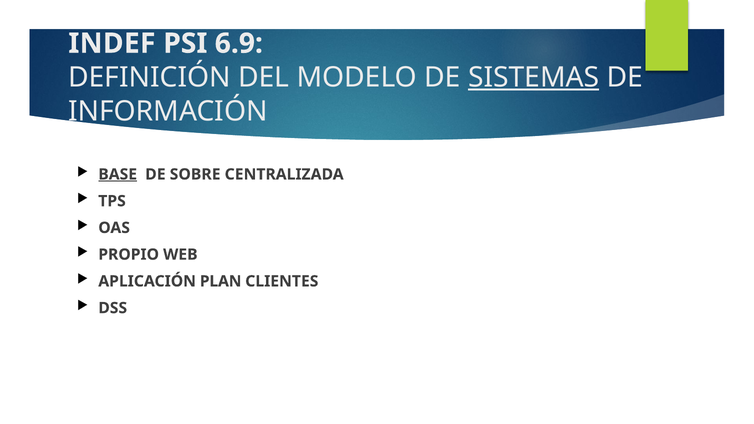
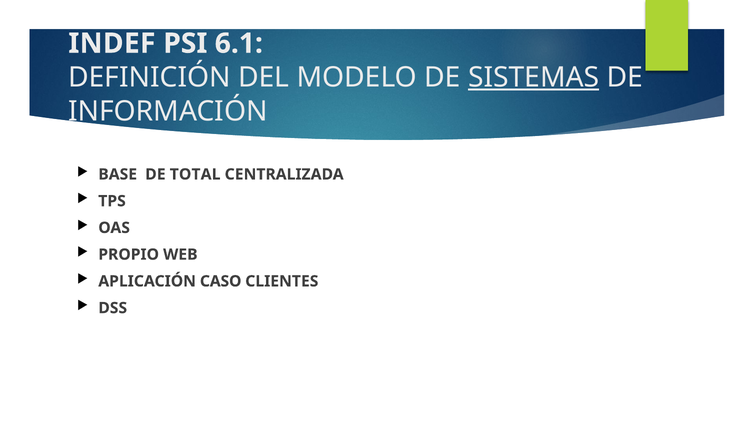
6.9: 6.9 -> 6.1
BASE underline: present -> none
SOBRE: SOBRE -> TOTAL
PLAN: PLAN -> CASO
